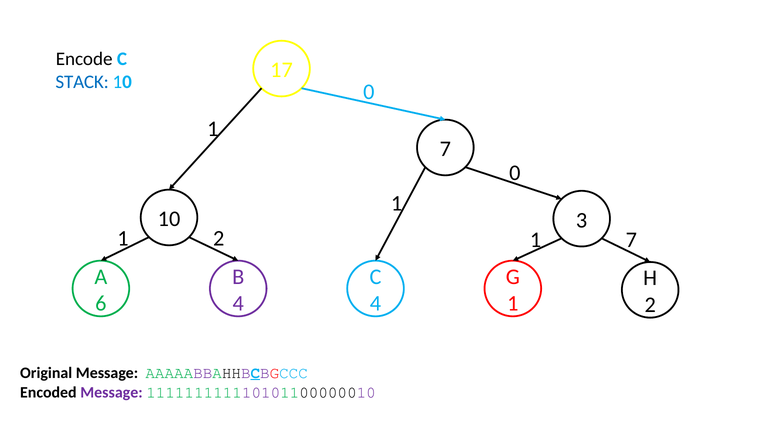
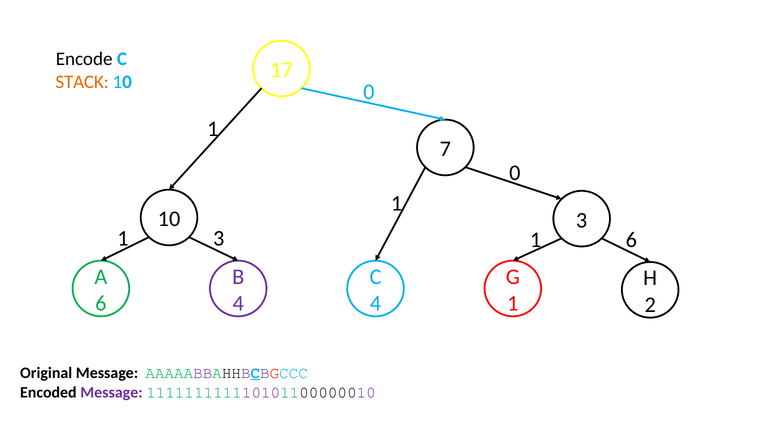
STACK colour: blue -> orange
1 2: 2 -> 3
1 7: 7 -> 6
